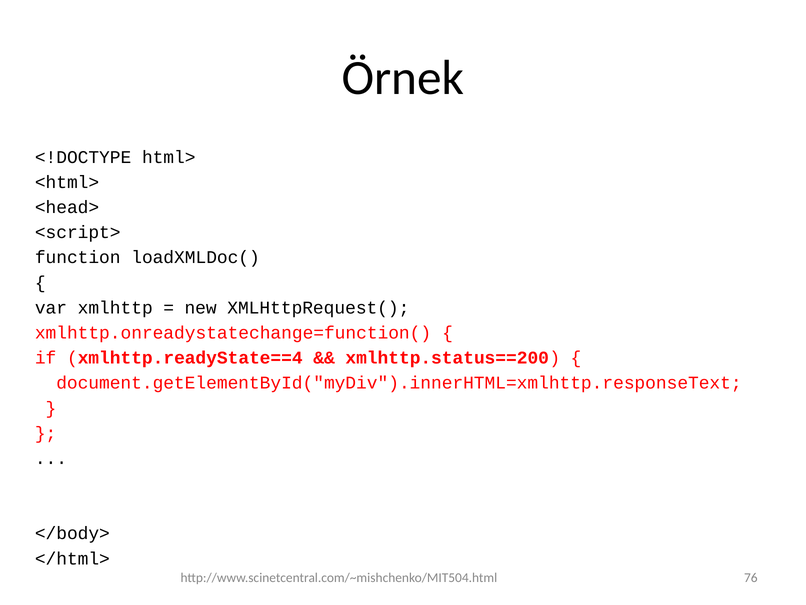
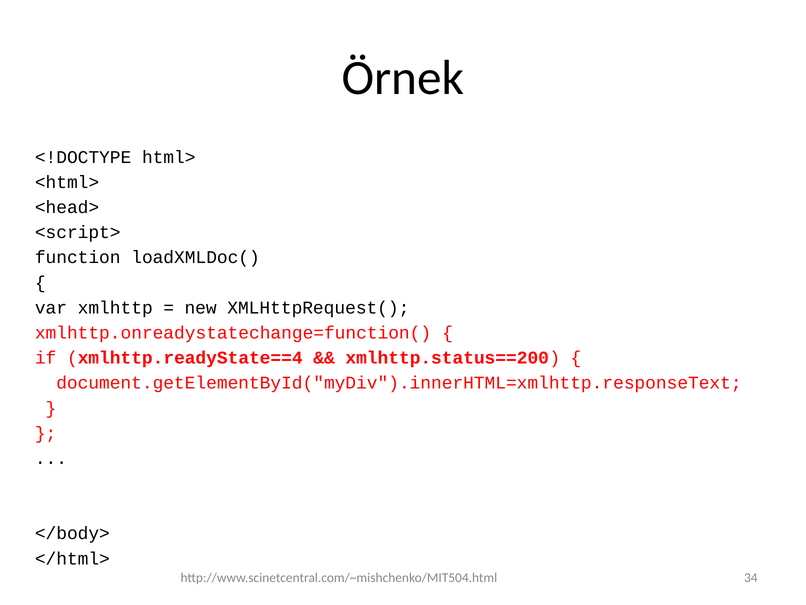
76: 76 -> 34
